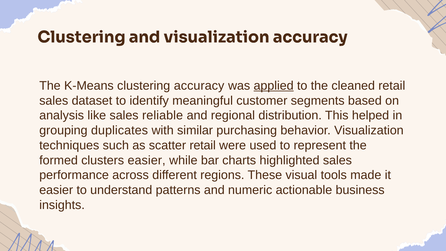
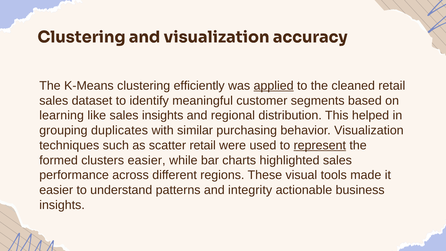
clustering accuracy: accuracy -> efficiently
analysis: analysis -> learning
sales reliable: reliable -> insights
represent underline: none -> present
numeric: numeric -> integrity
